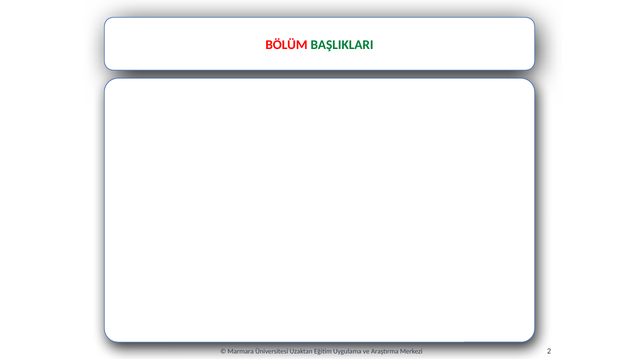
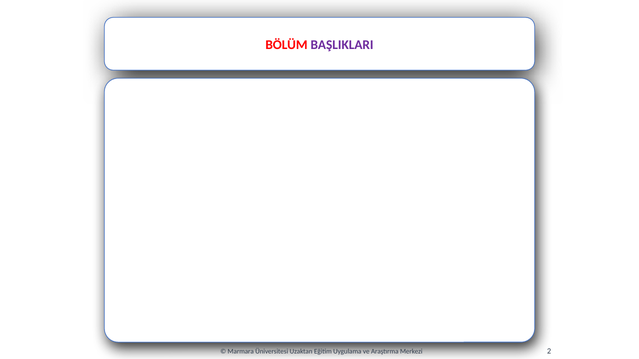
BAŞLIKLARI colour: green -> purple
